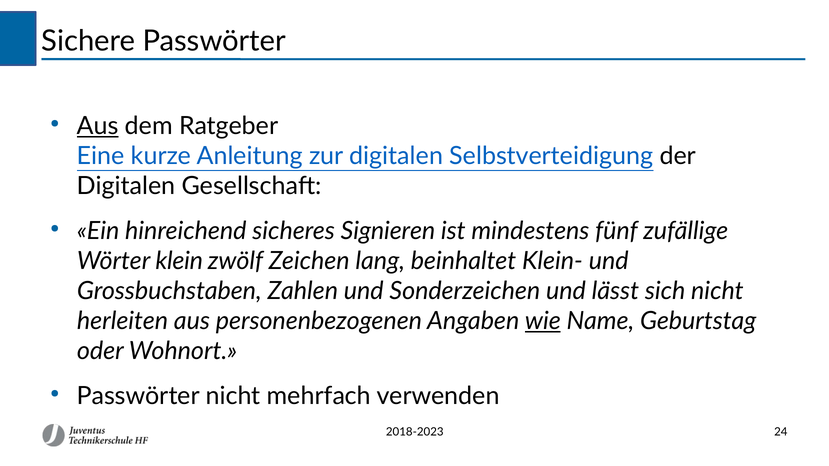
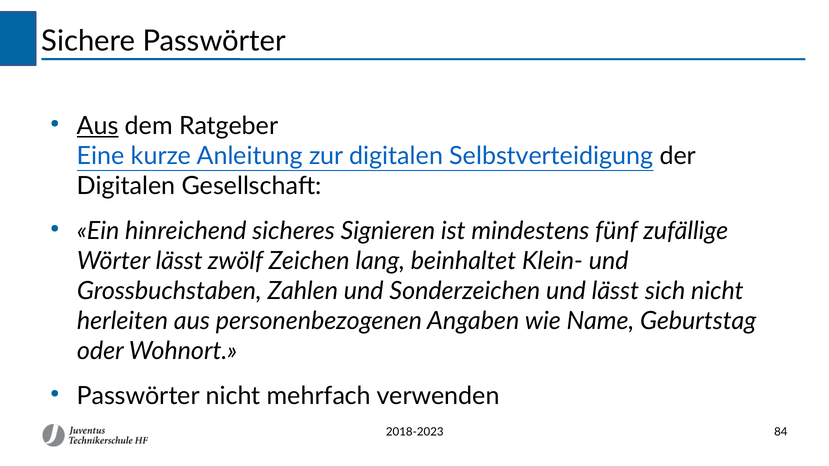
Wörter klein: klein -> lässt
wie underline: present -> none
24: 24 -> 84
